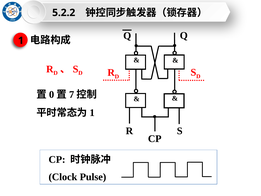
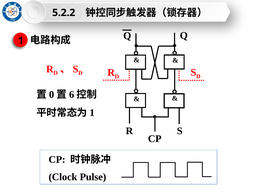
7: 7 -> 6
